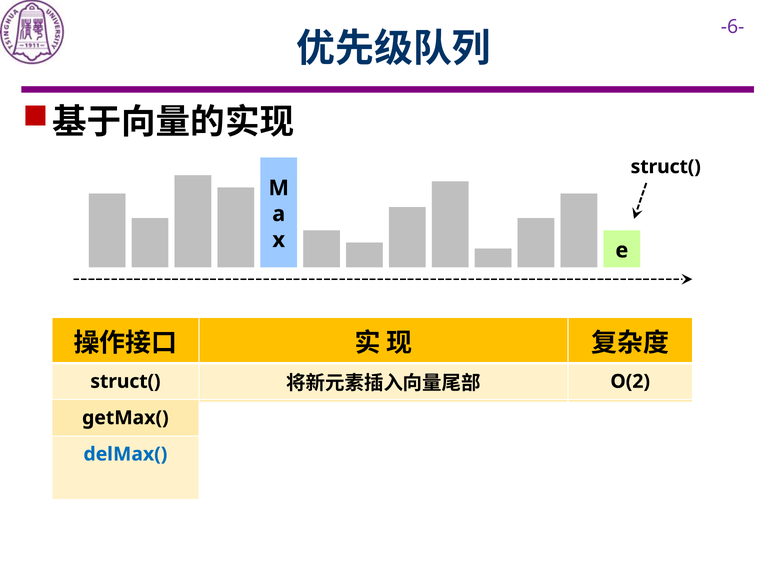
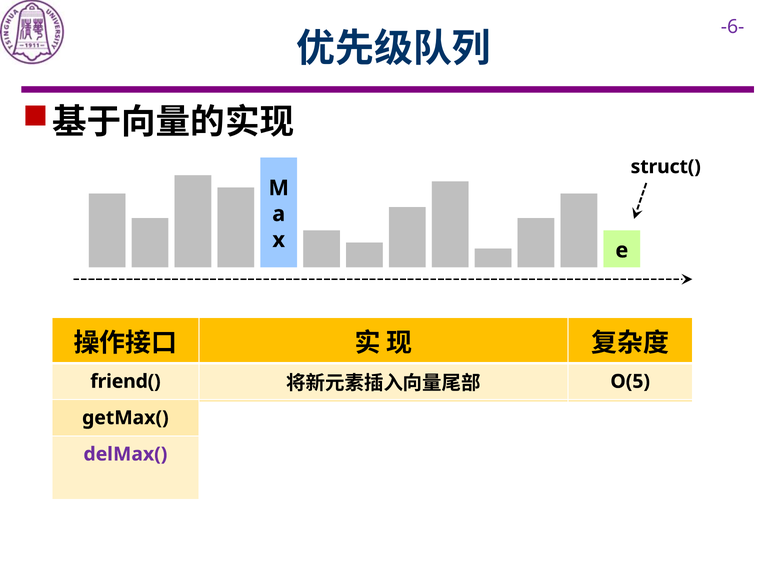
struct( at (125, 382): struct( -> friend(
O(2: O(2 -> O(5
delMax( colour: blue -> purple
